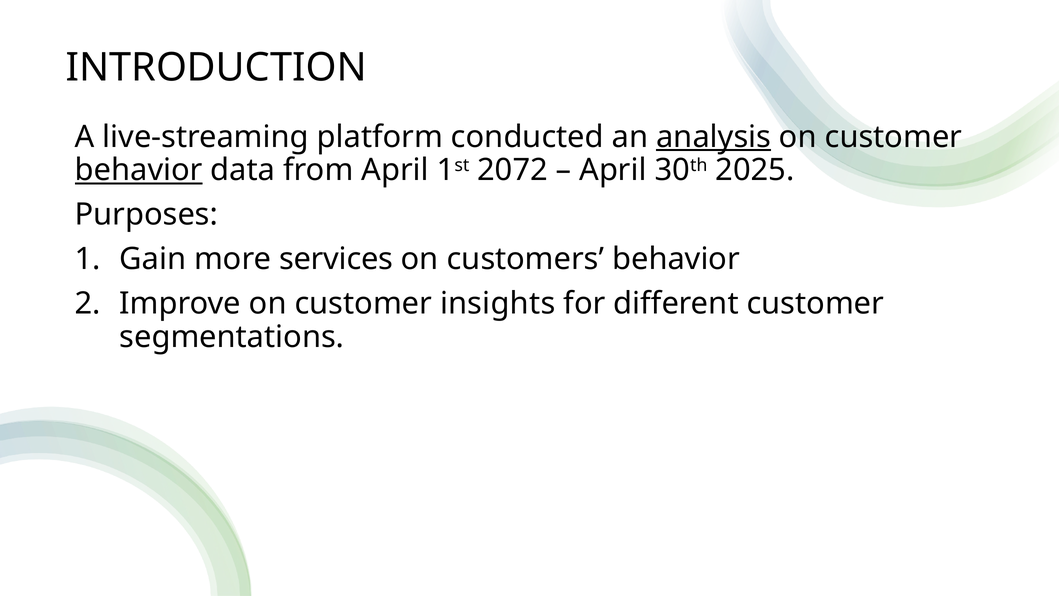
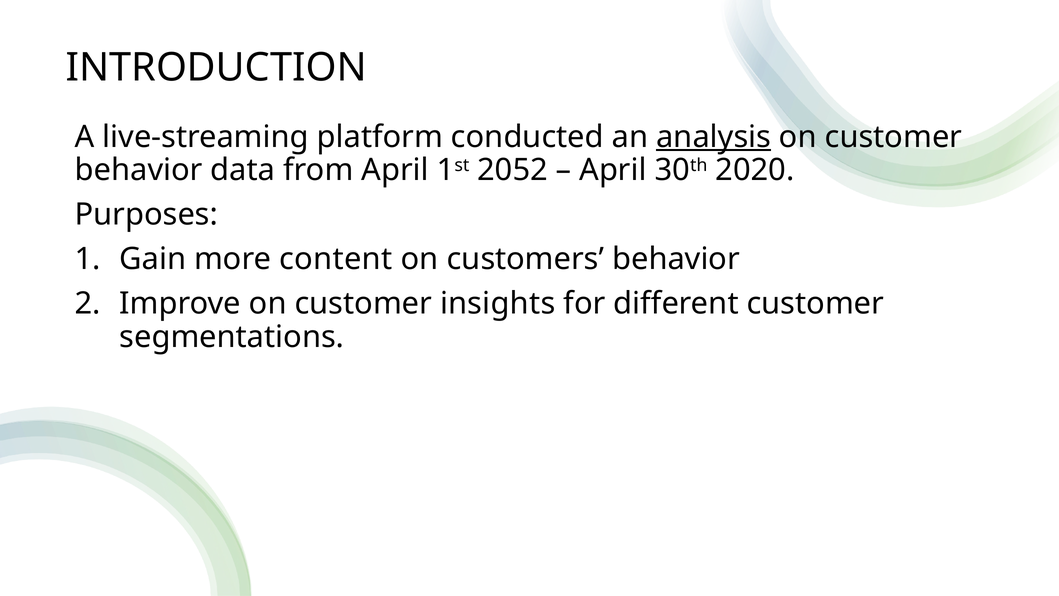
behavior at (139, 170) underline: present -> none
2072: 2072 -> 2052
2025: 2025 -> 2020
services: services -> content
